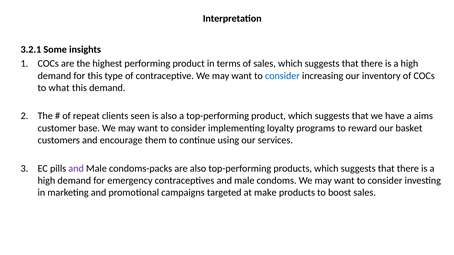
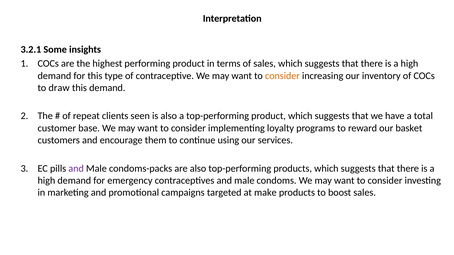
consider at (282, 76) colour: blue -> orange
what: what -> draw
aims: aims -> total
